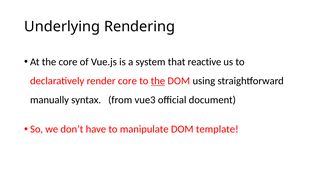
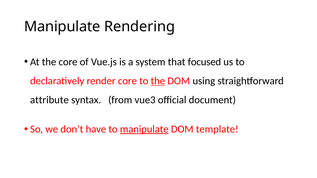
Underlying at (62, 27): Underlying -> Manipulate
reactive: reactive -> focused
manually: manually -> attribute
manipulate at (144, 129) underline: none -> present
